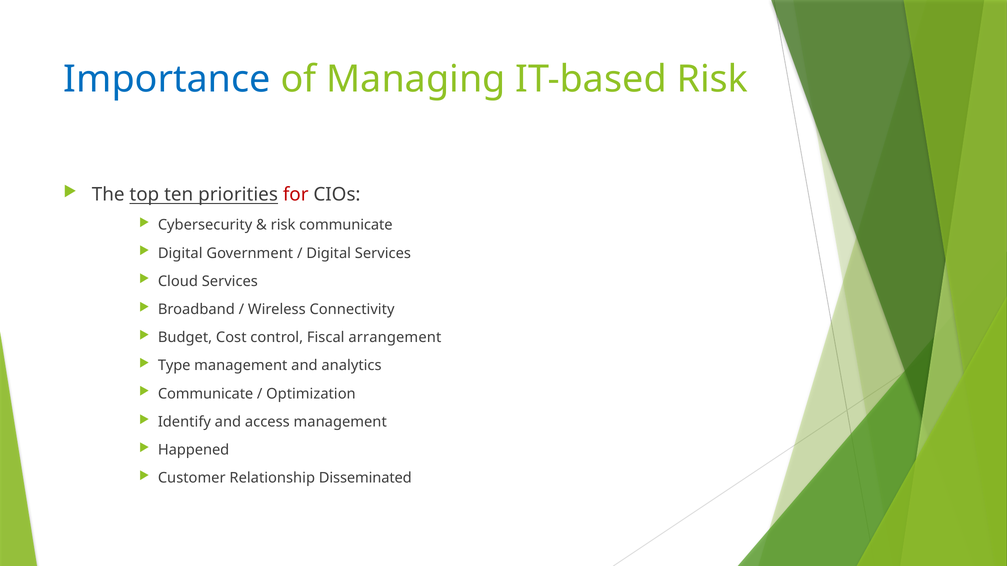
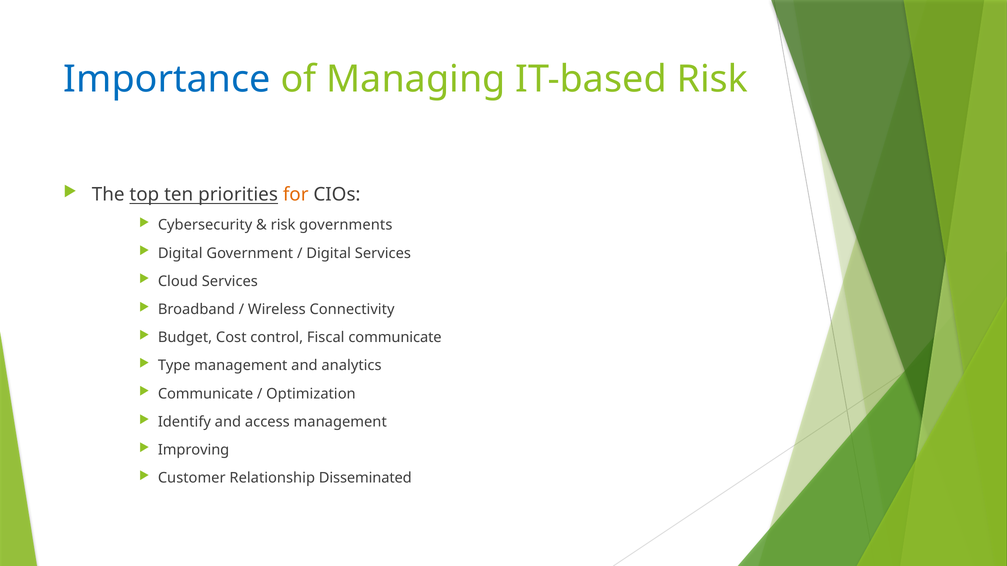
for colour: red -> orange
risk communicate: communicate -> governments
Fiscal arrangement: arrangement -> communicate
Happened: Happened -> Improving
